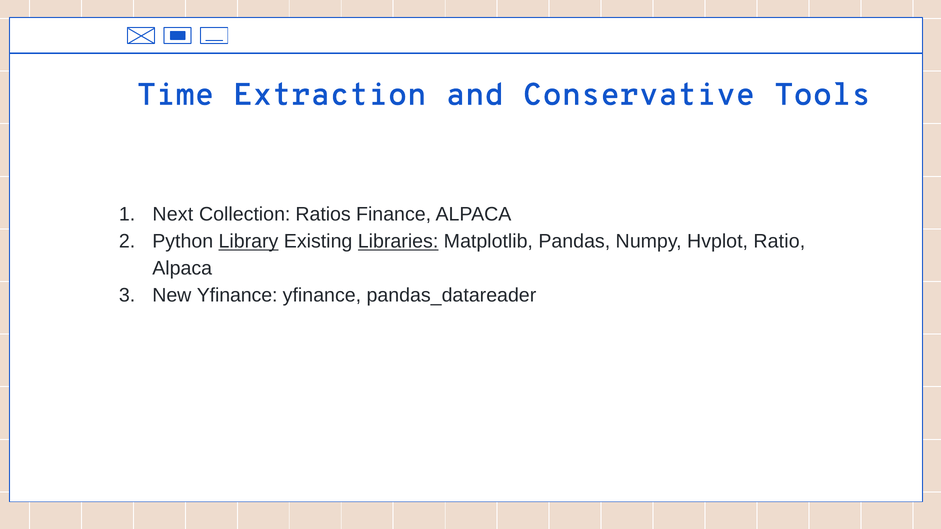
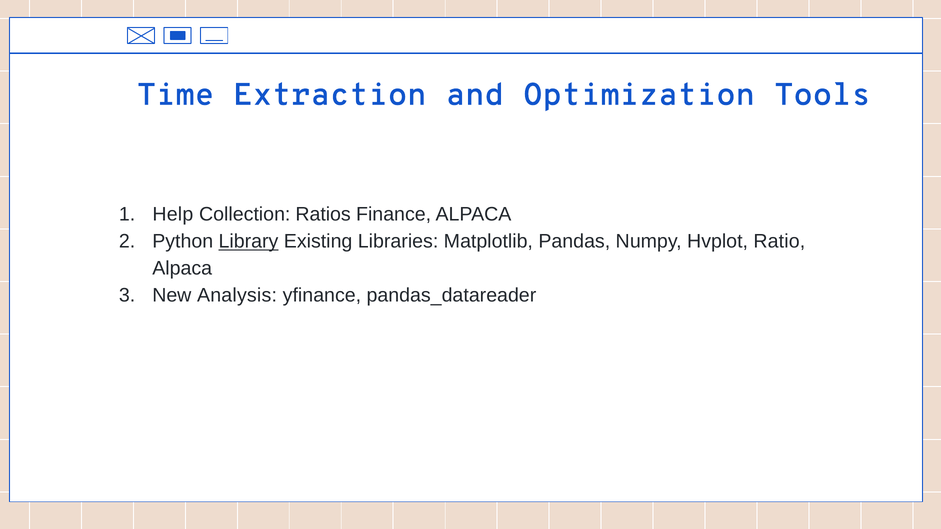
Conservative: Conservative -> Optimization
Next: Next -> Help
Libraries underline: present -> none
New Yfinance: Yfinance -> Analysis
